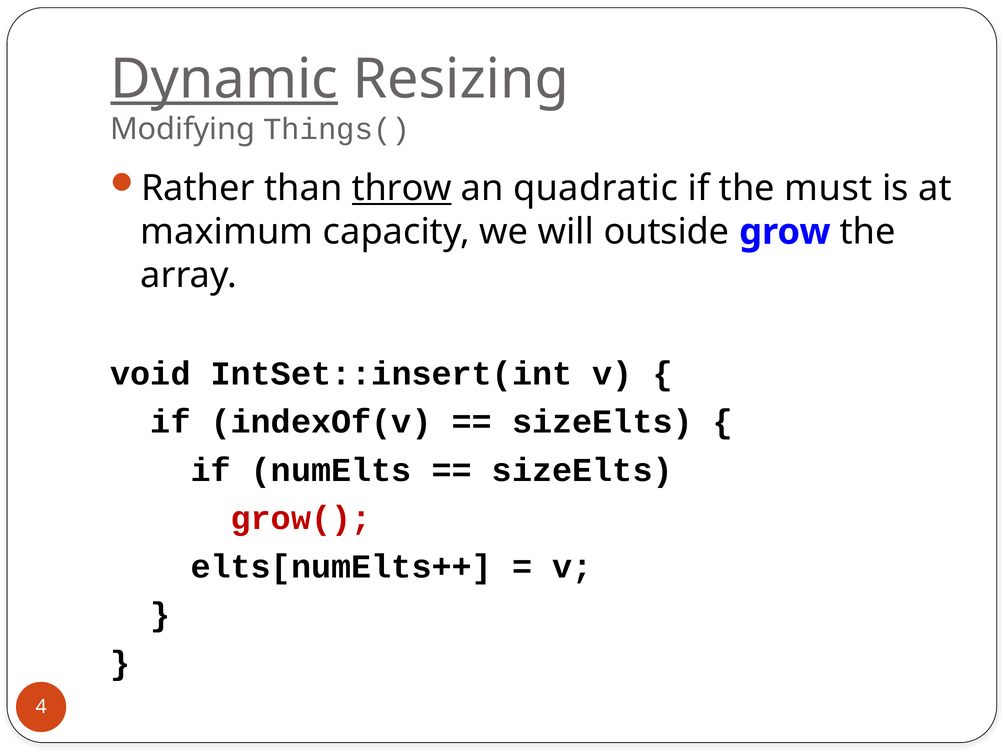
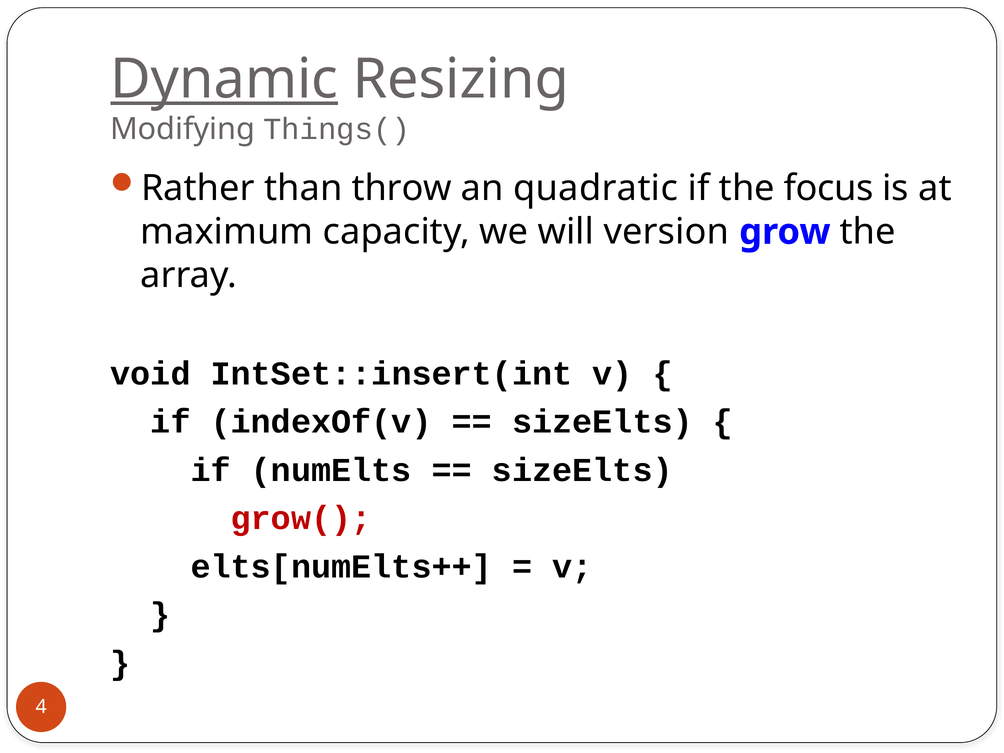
throw underline: present -> none
must: must -> focus
outside: outside -> version
